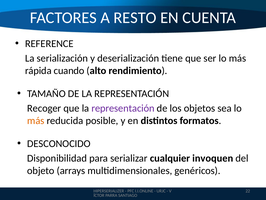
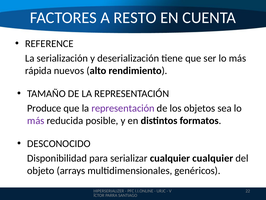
cuando: cuando -> nuevos
Recoger: Recoger -> Produce
más at (36, 120) colour: orange -> purple
cualquier invoquen: invoquen -> cualquier
